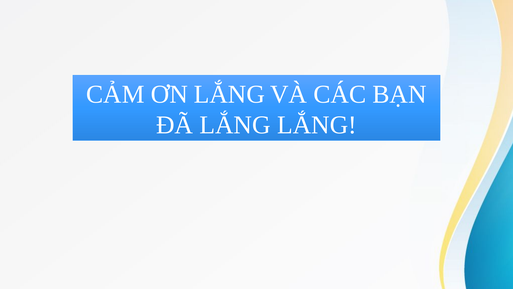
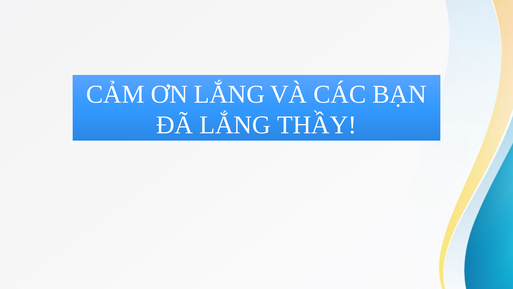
LẮNG LẮNG: LẮNG -> THẦY
